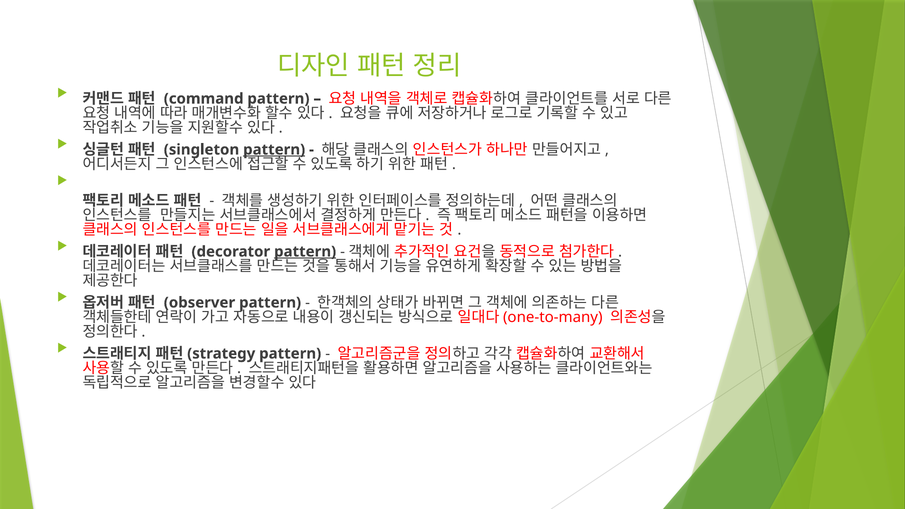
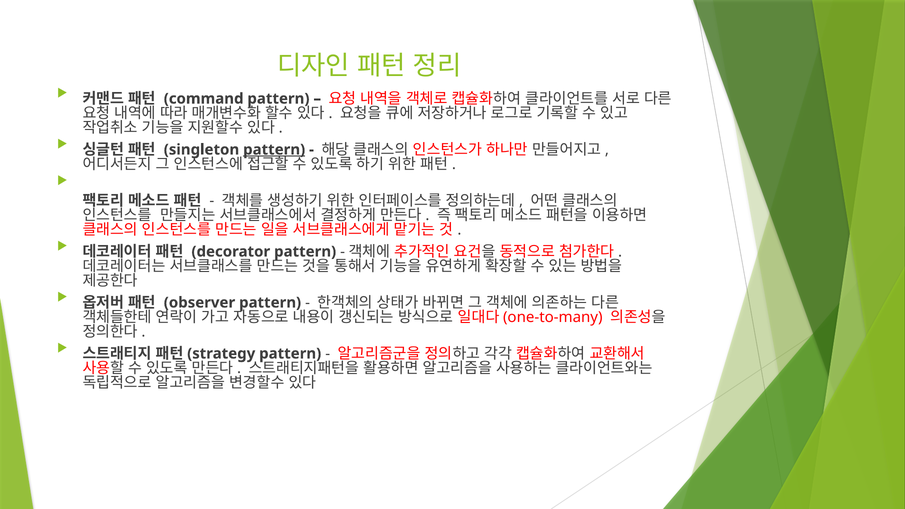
pattern at (305, 252) underline: present -> none
